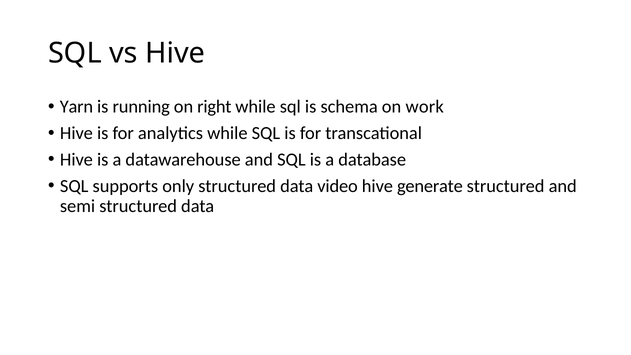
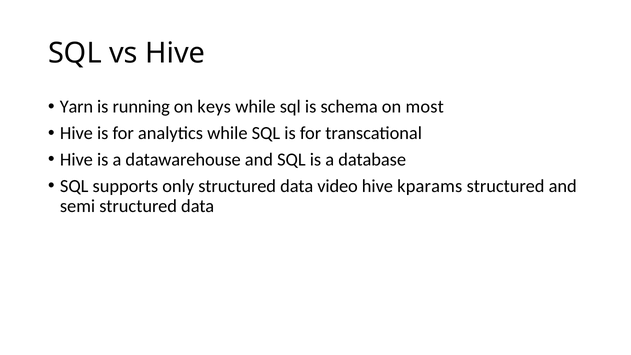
right: right -> keys
work: work -> most
generate: generate -> kparams
